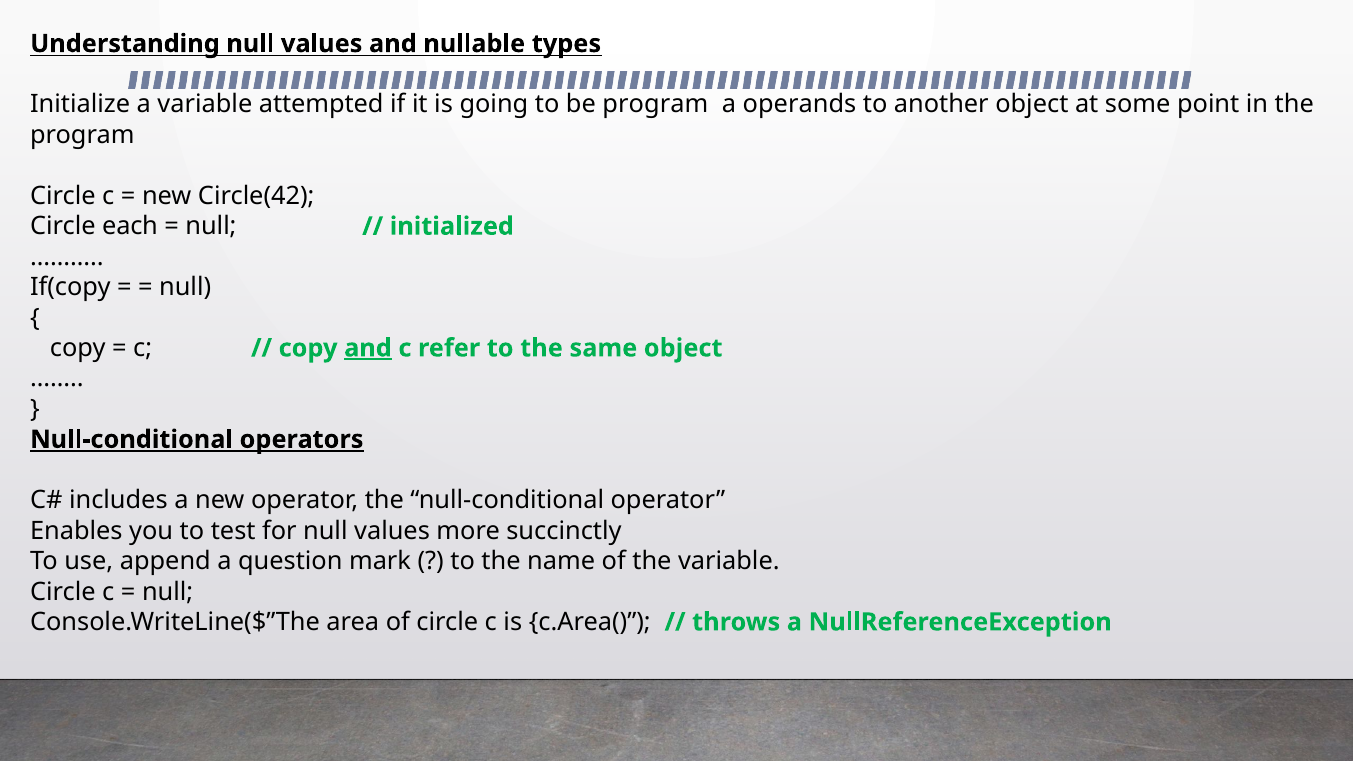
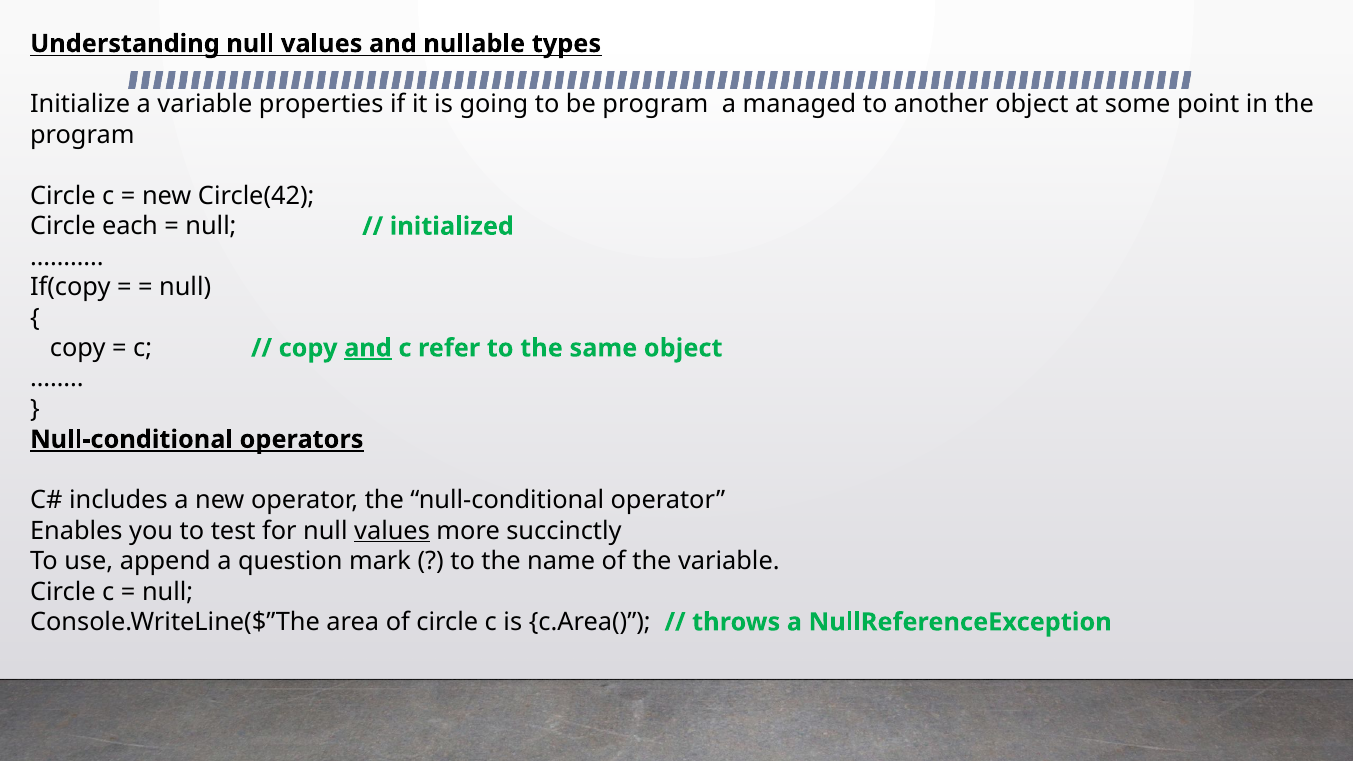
attempted: attempted -> properties
operands: operands -> managed
values at (392, 531) underline: none -> present
